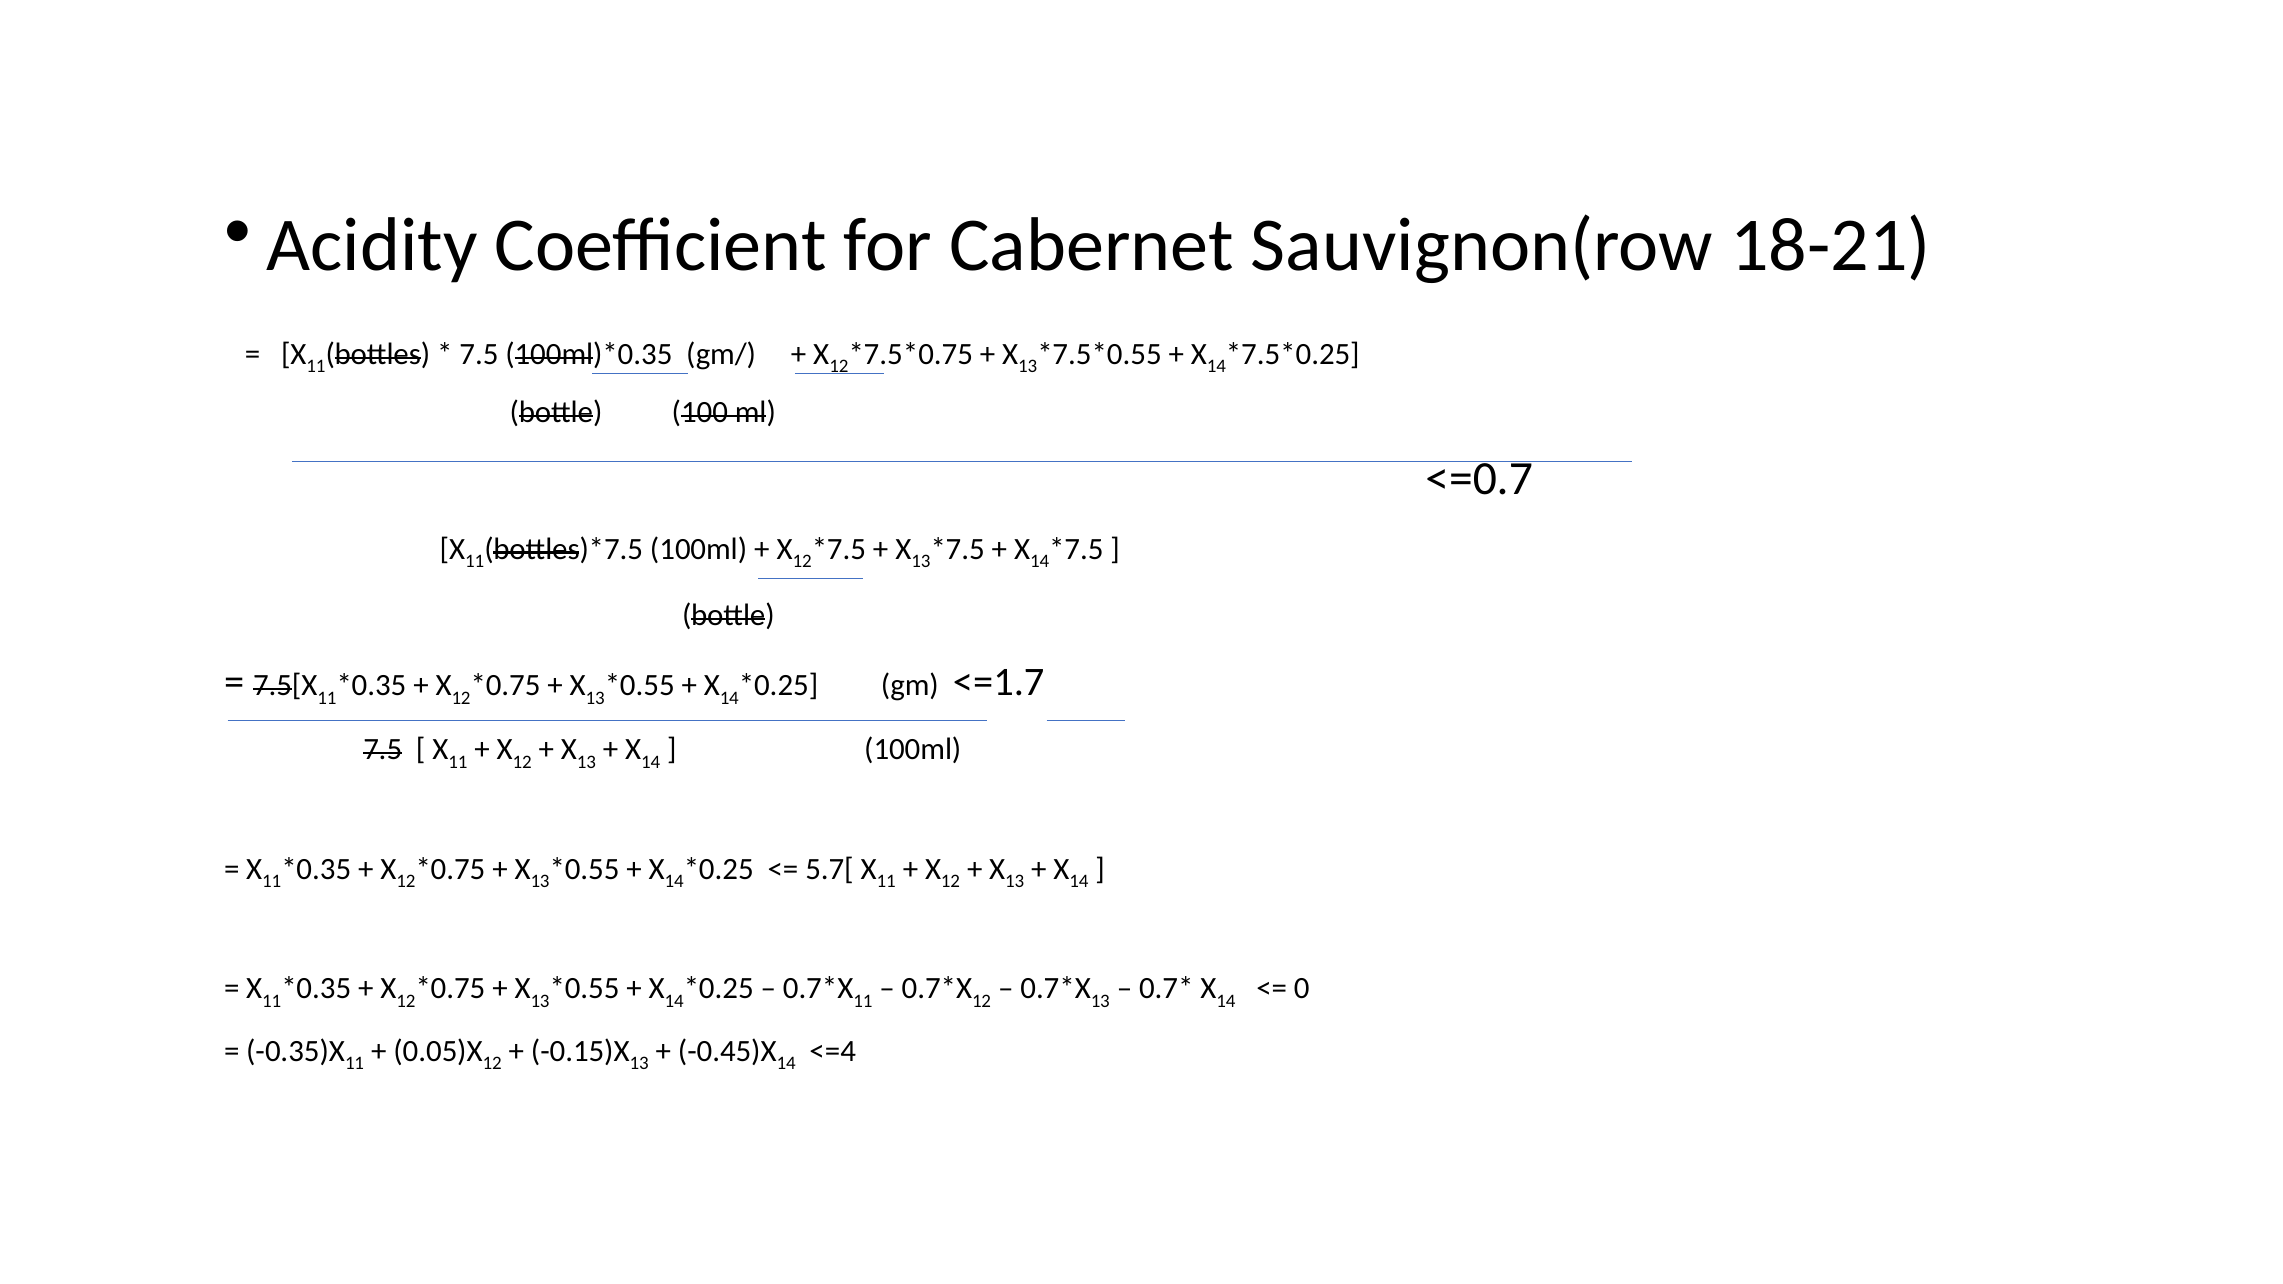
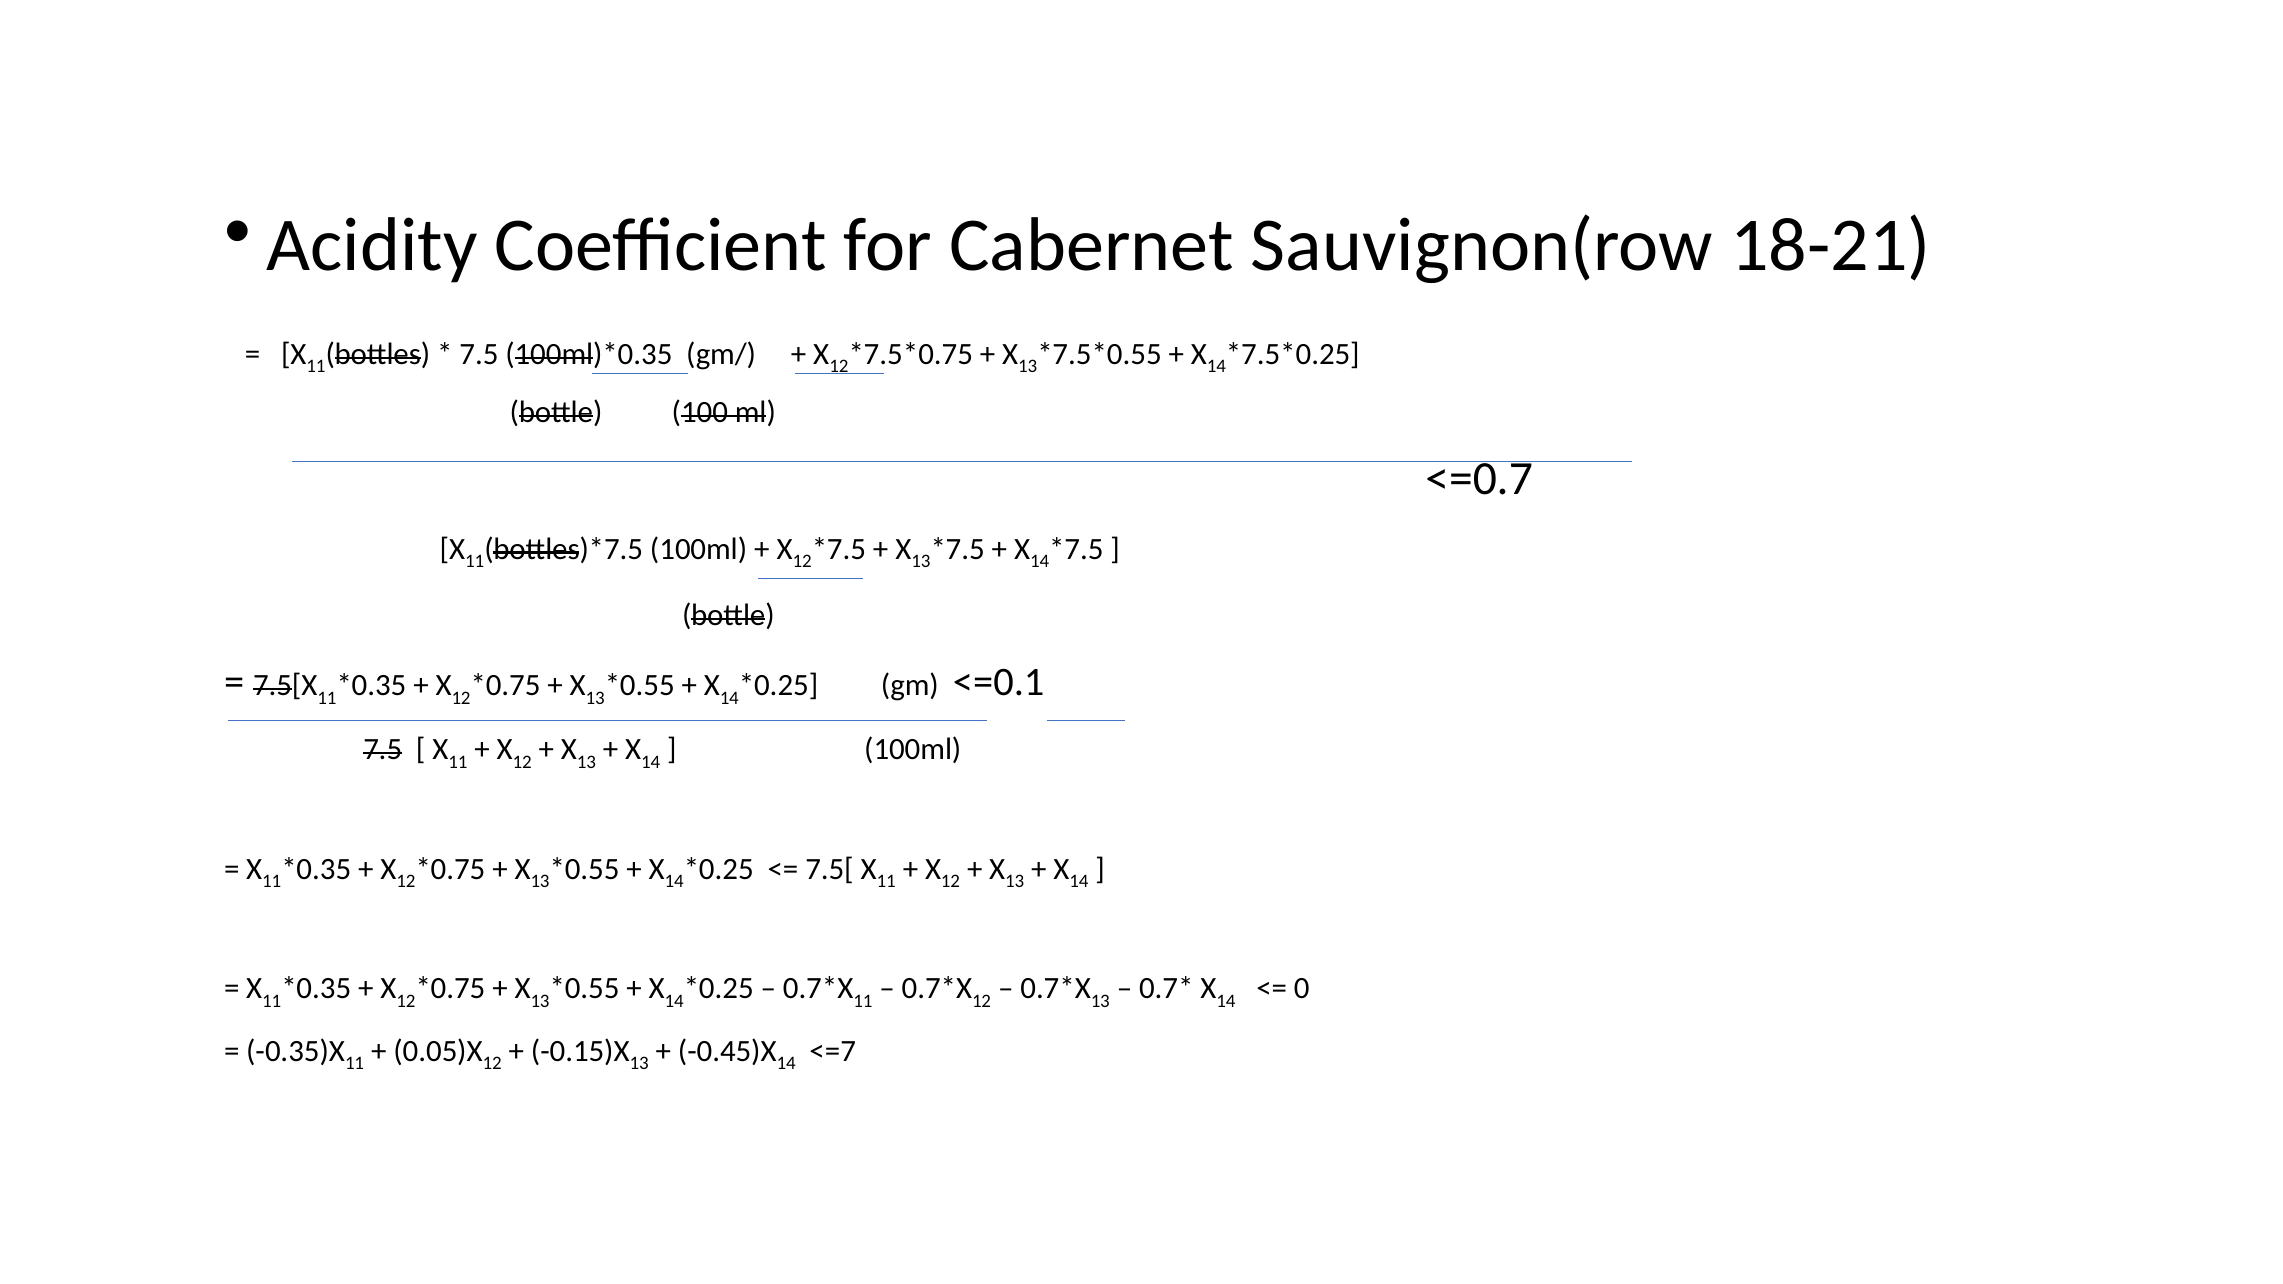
<=1.7: <=1.7 -> <=0.1
5.7[: 5.7[ -> 7.5[
<=4: <=4 -> <=7
